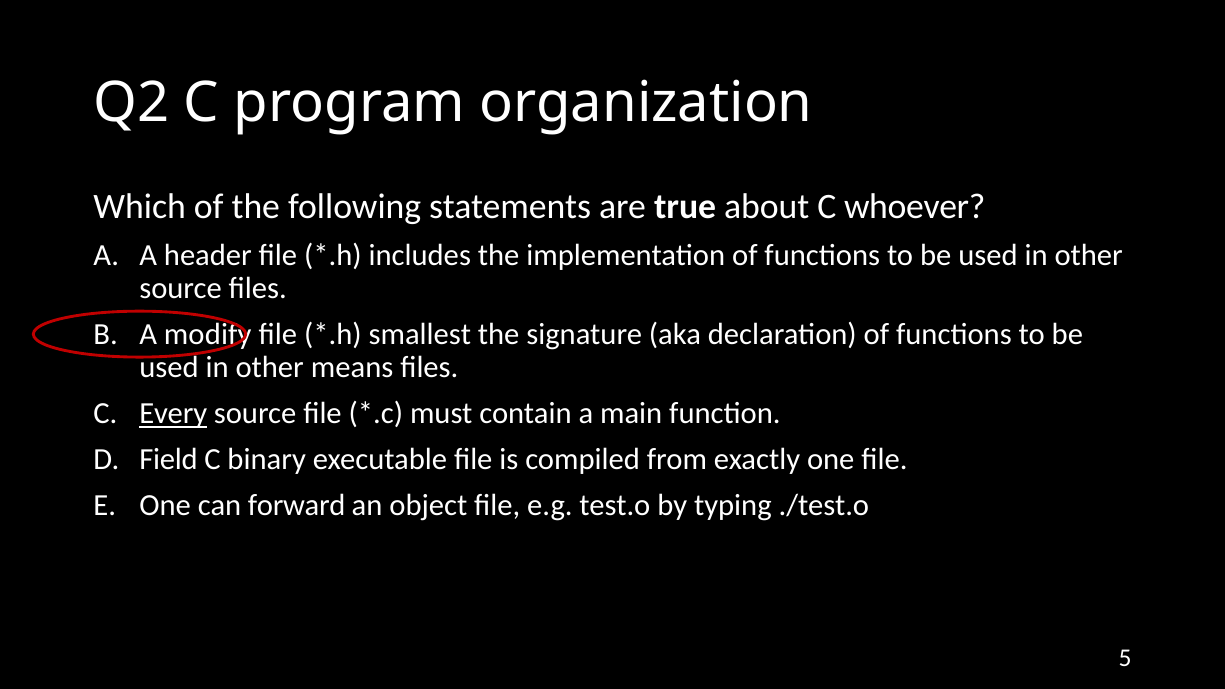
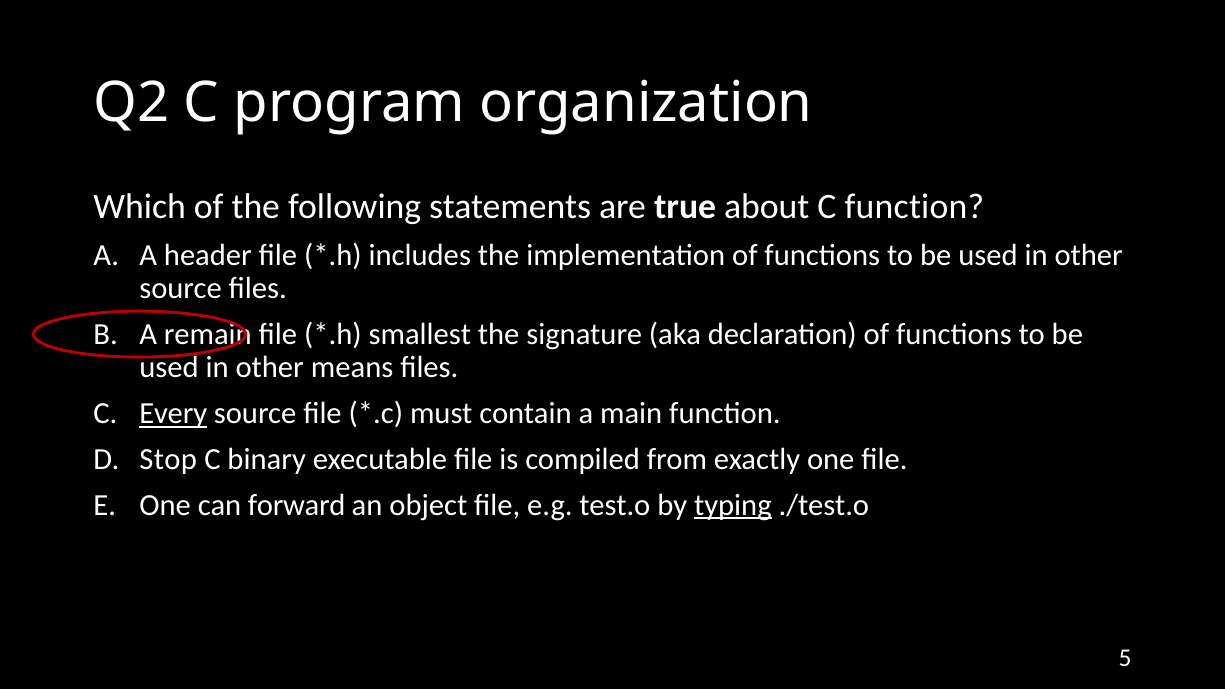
C whoever: whoever -> function
modify: modify -> remain
Field: Field -> Stop
typing underline: none -> present
